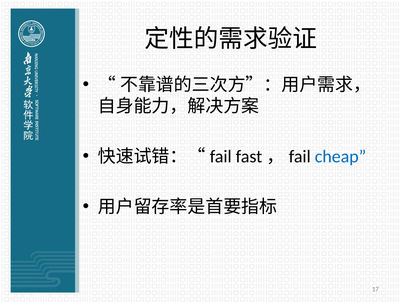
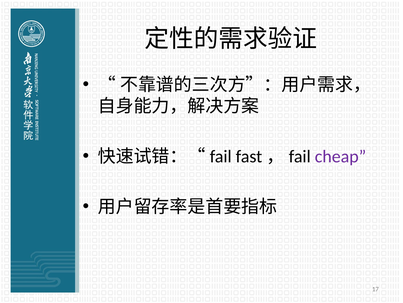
cheap colour: blue -> purple
